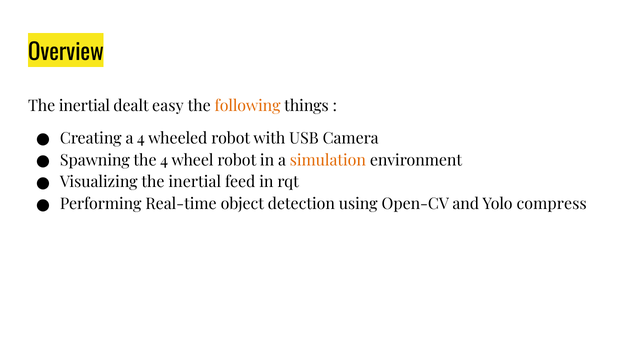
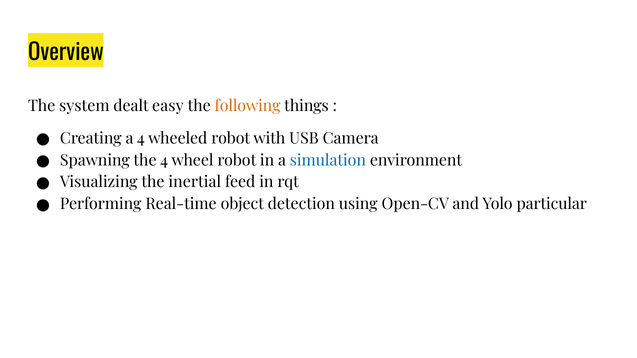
inertial at (84, 106): inertial -> system
simulation colour: orange -> blue
compress: compress -> particular
